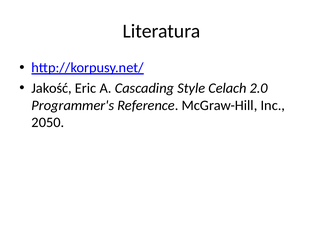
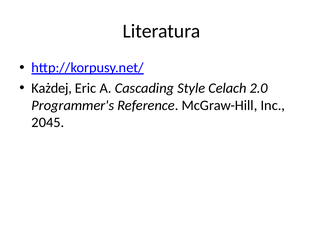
Jakość: Jakość -> Każdej
2050: 2050 -> 2045
